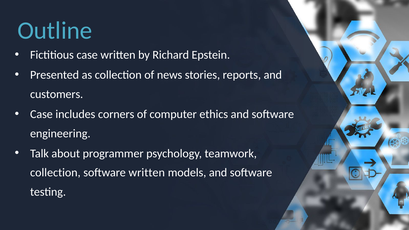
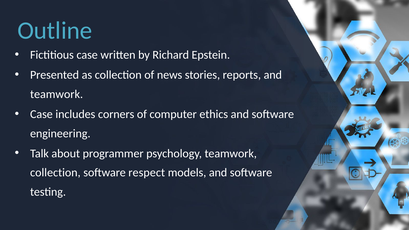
customers at (57, 94): customers -> teamwork
software written: written -> respect
